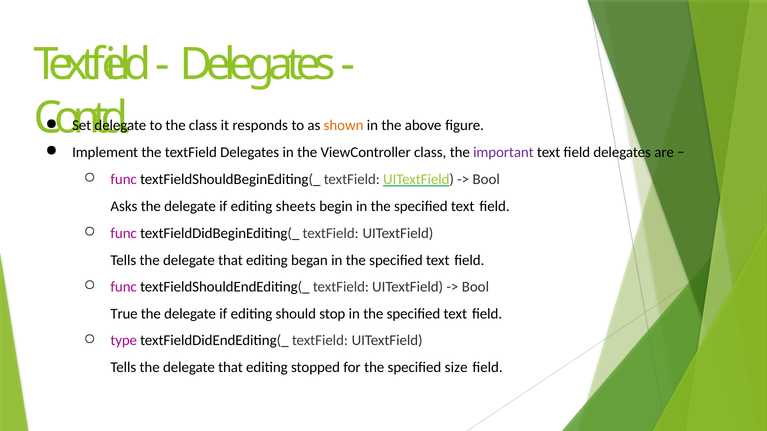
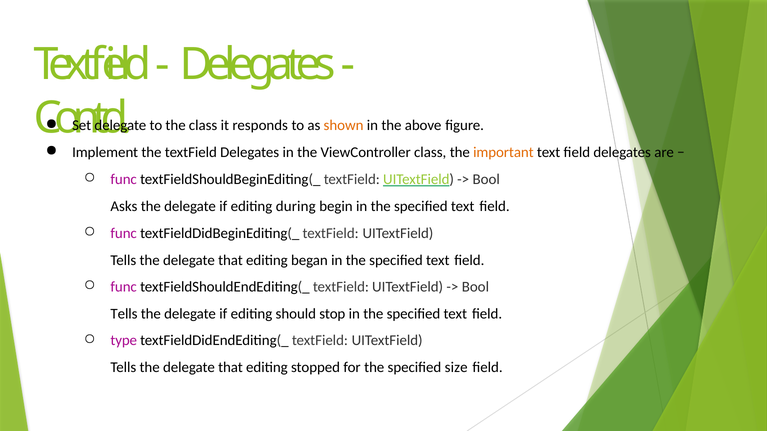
important colour: purple -> orange
sheets: sheets -> during
True at (124, 314): True -> Tells
